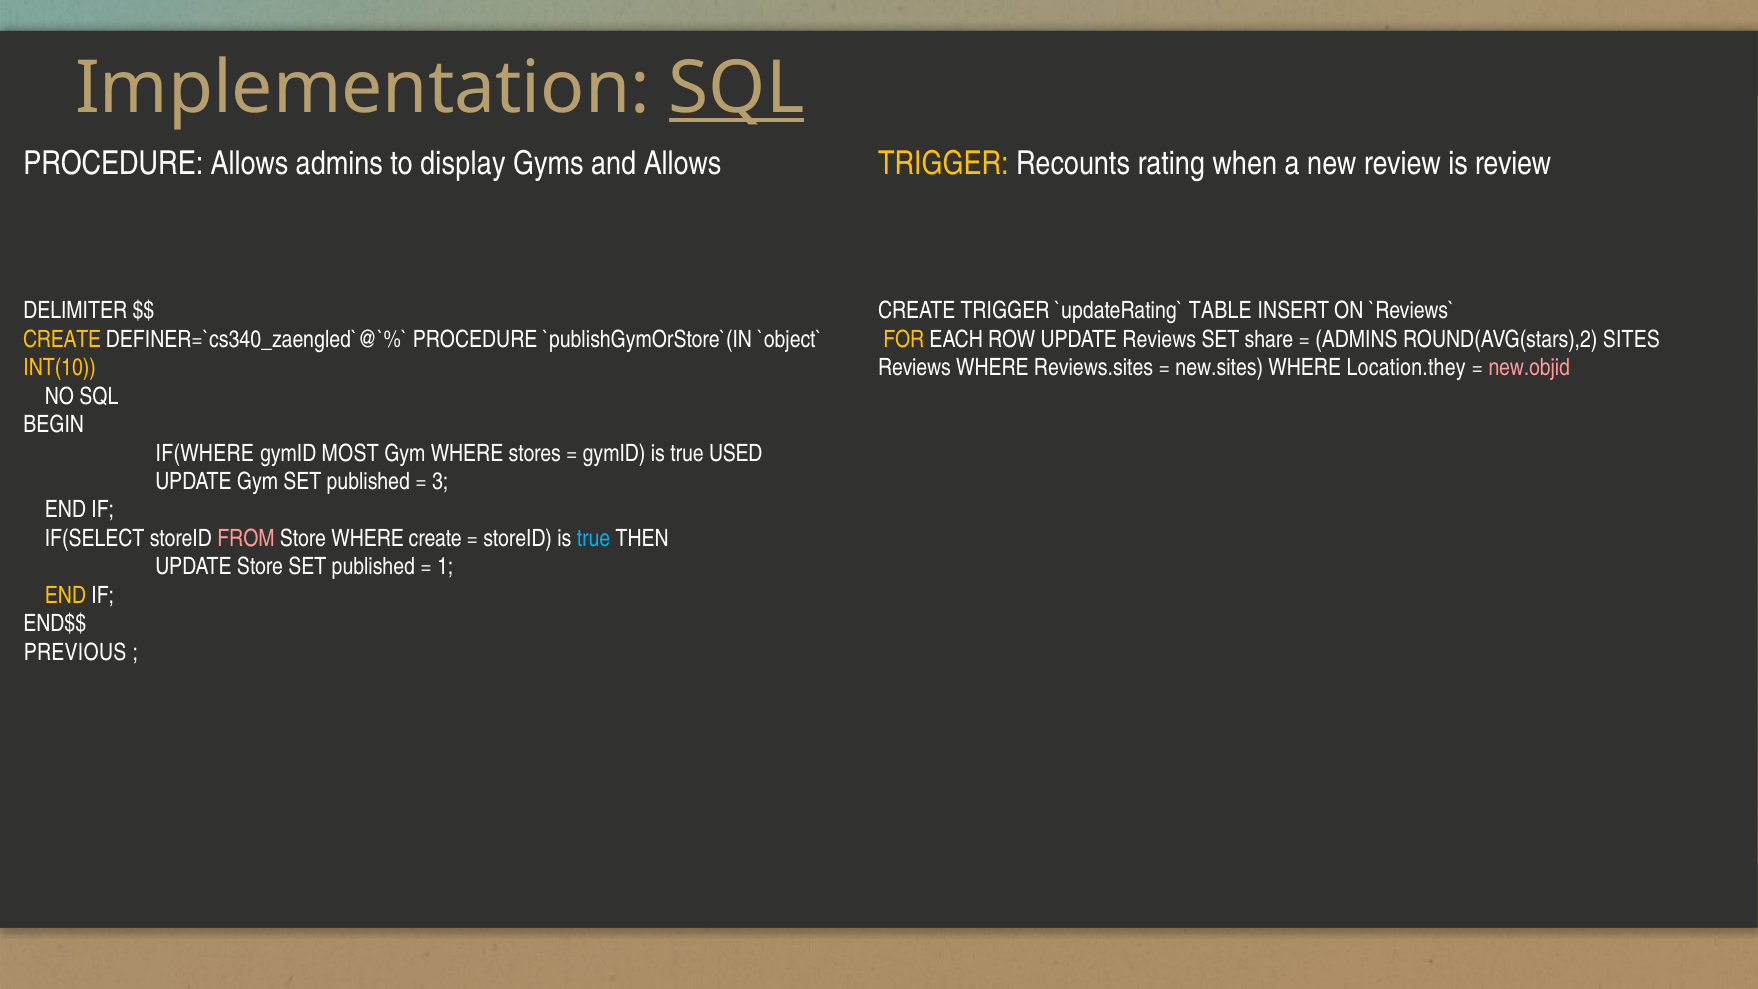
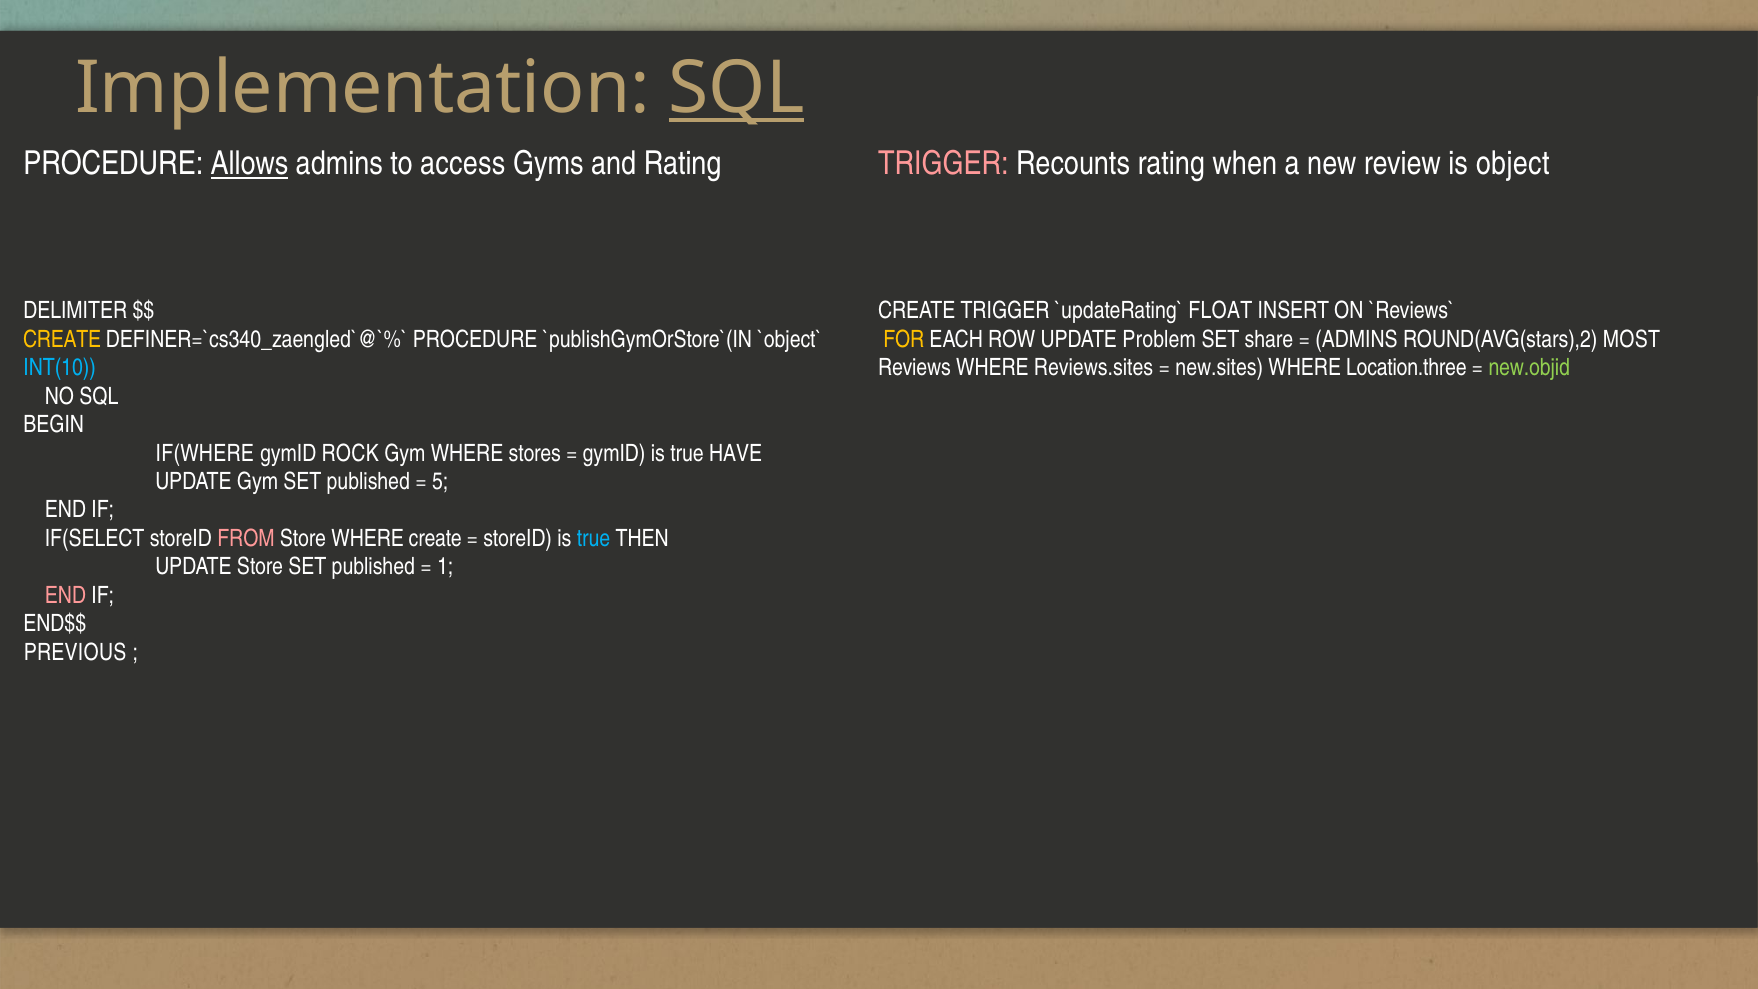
Allows at (250, 164) underline: none -> present
display: display -> access
and Allows: Allows -> Rating
TRIGGER at (943, 164) colour: yellow -> pink
is review: review -> object
TABLE: TABLE -> FLOAT
UPDATE Reviews: Reviews -> Problem
SITES: SITES -> MOST
INT(10 colour: yellow -> light blue
Location.they: Location.they -> Location.three
new.objid colour: pink -> light green
MOST: MOST -> ROCK
USED: USED -> HAVE
3: 3 -> 5
END at (66, 595) colour: yellow -> pink
